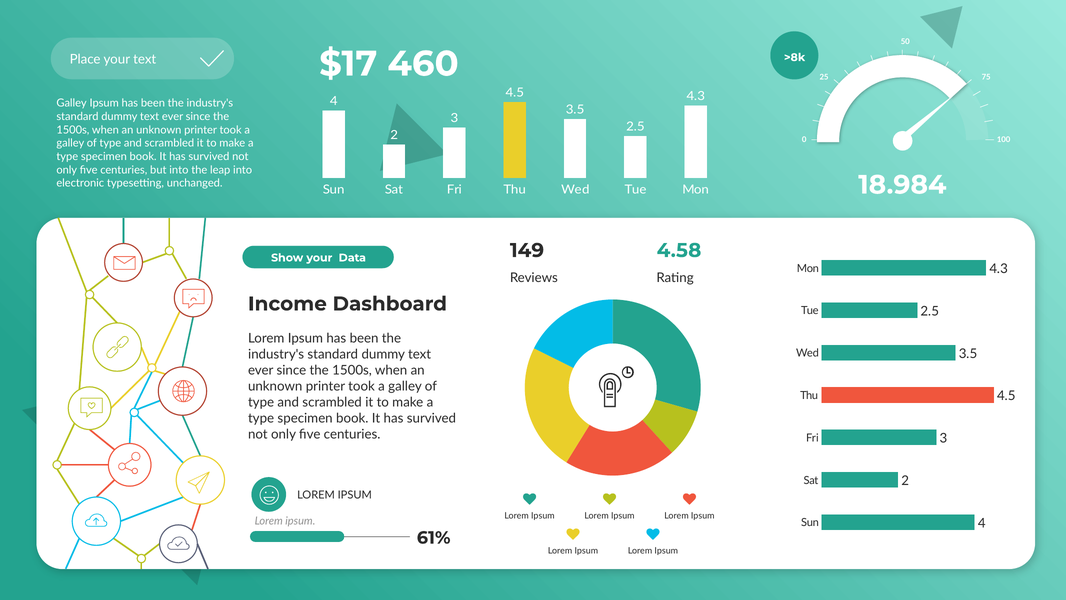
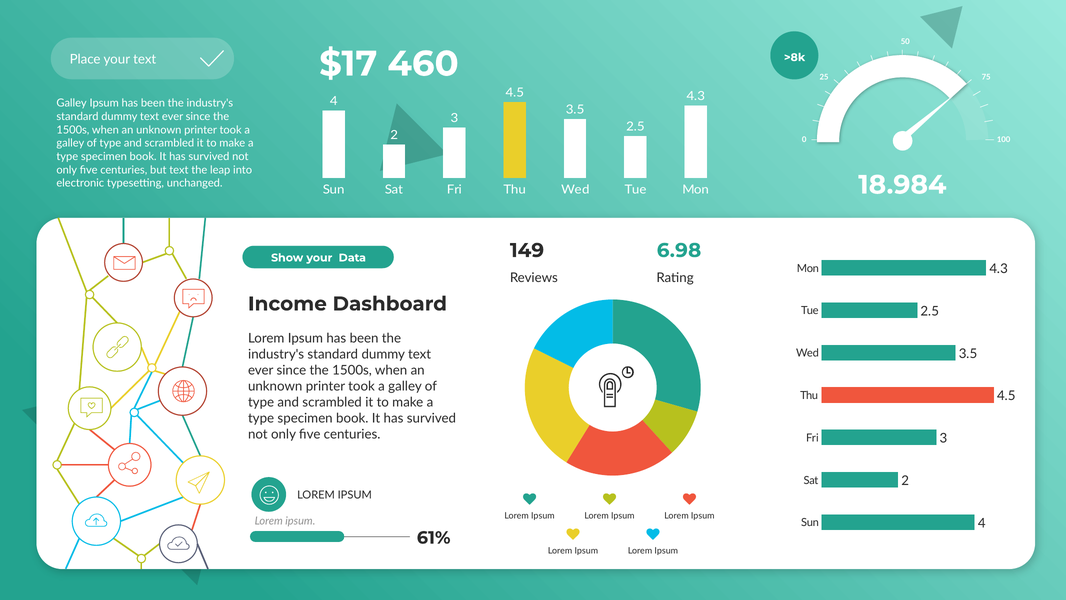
but into: into -> text
4.58: 4.58 -> 6.98
